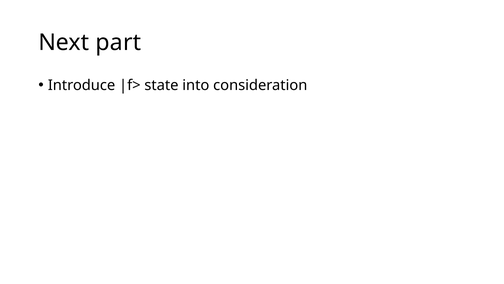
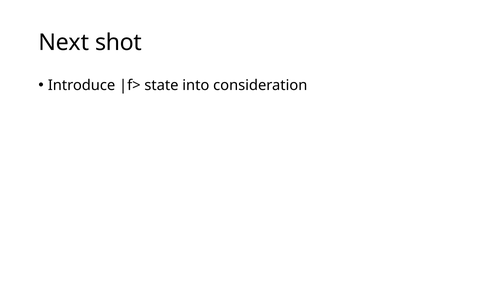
part: part -> shot
